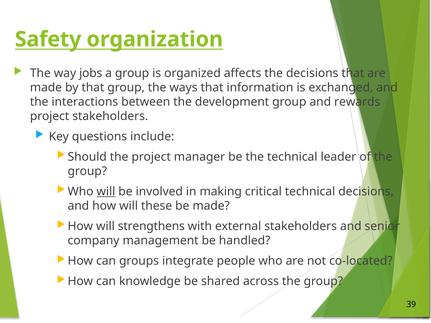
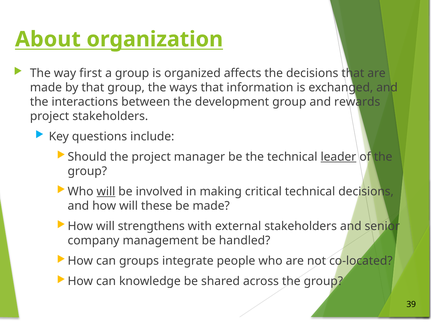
Safety: Safety -> About
jobs: jobs -> first
leader underline: none -> present
